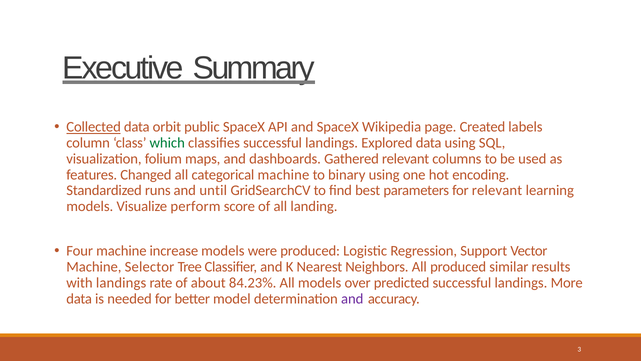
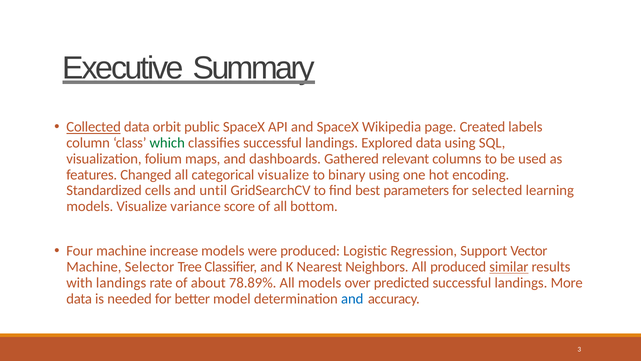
categorical machine: machine -> visualize
runs: runs -> cells
for relevant: relevant -> selected
perform: perform -> variance
landing: landing -> bottom
similar underline: none -> present
84.23%: 84.23% -> 78.89%
and at (352, 298) colour: purple -> blue
